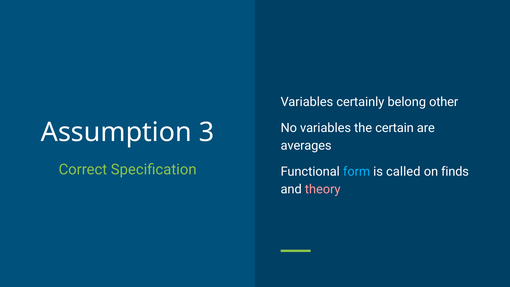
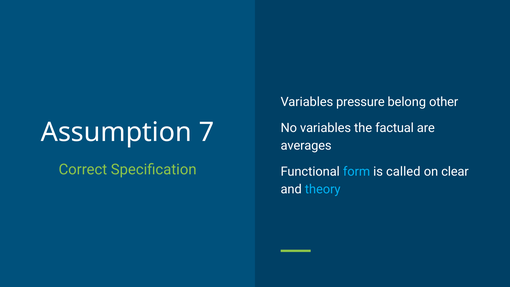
certainly: certainly -> pressure
certain: certain -> factual
3: 3 -> 7
finds: finds -> clear
theory colour: pink -> light blue
